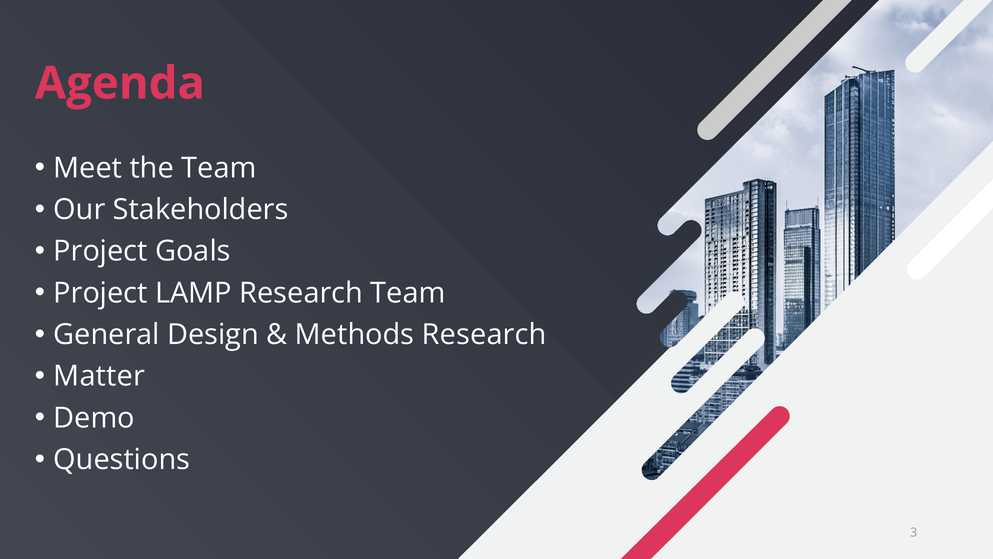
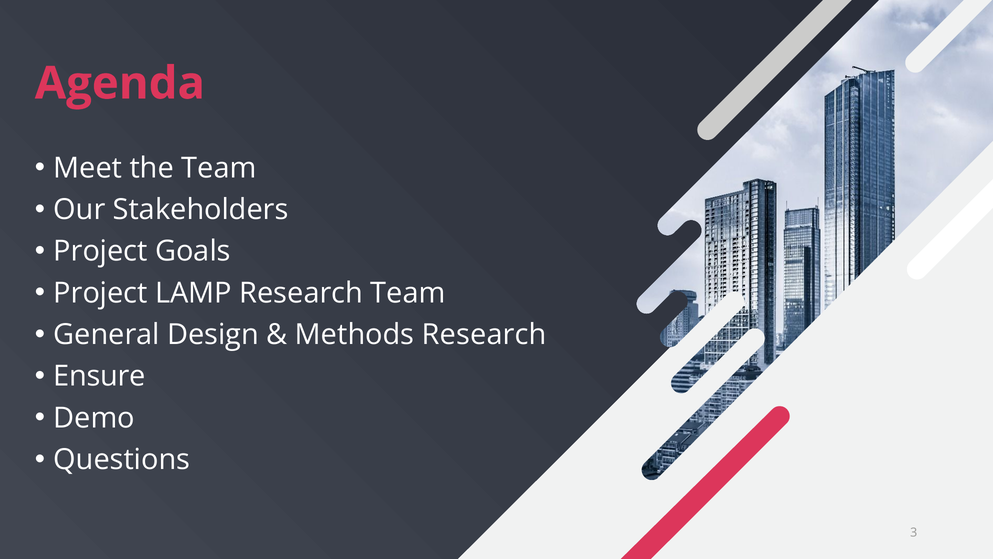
Matter: Matter -> Ensure
